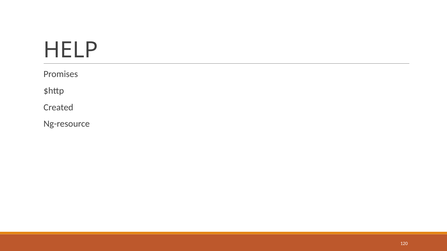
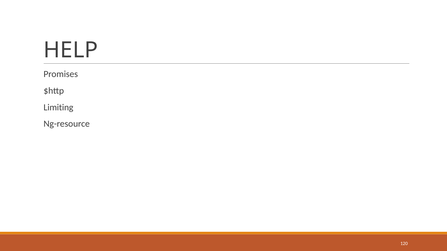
Created: Created -> Limiting
